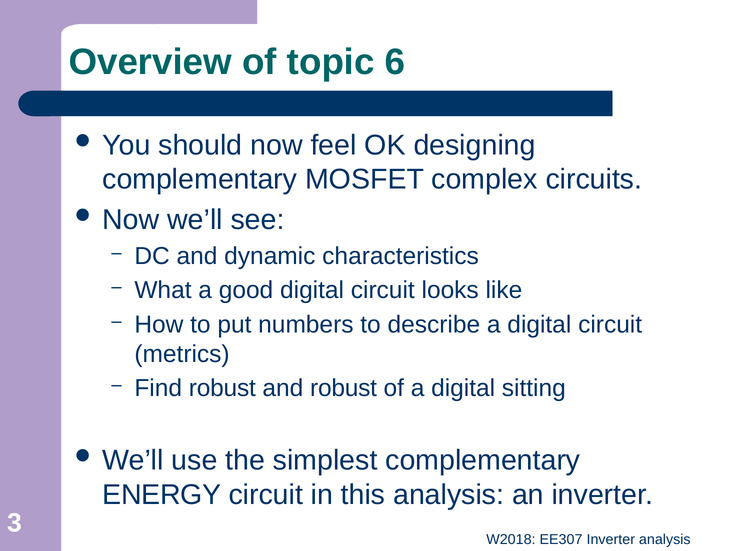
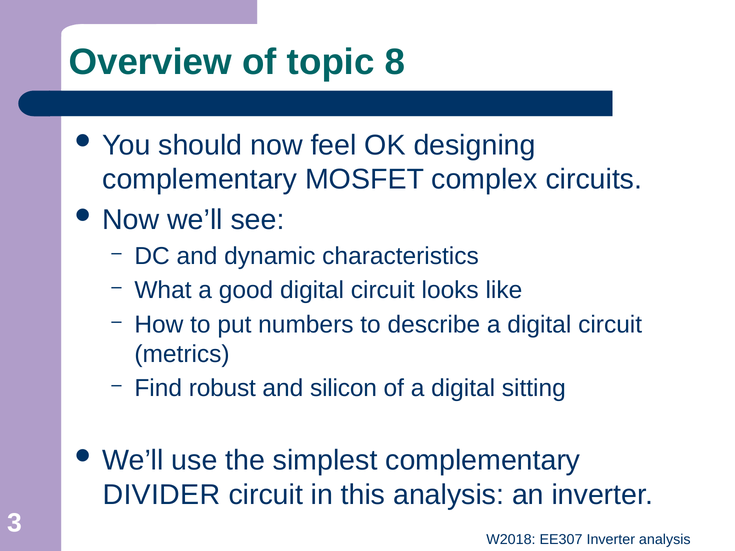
6: 6 -> 8
and robust: robust -> silicon
ENERGY: ENERGY -> DIVIDER
